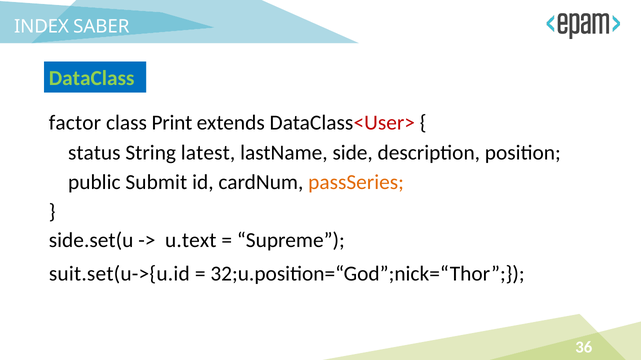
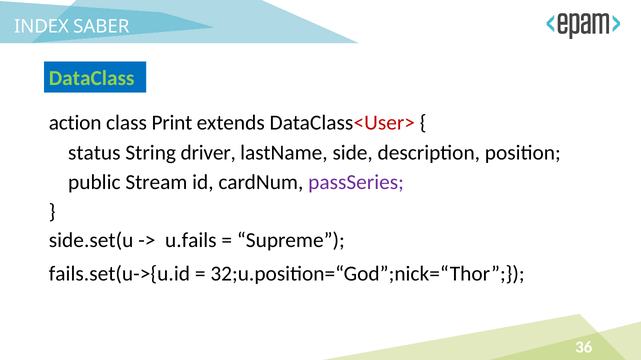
factor: factor -> action
latest: latest -> driver
Submit: Submit -> Stream
passSeries colour: orange -> purple
u.text: u.text -> u.fails
suit.set(u->{u.id: suit.set(u->{u.id -> fails.set(u->{u.id
